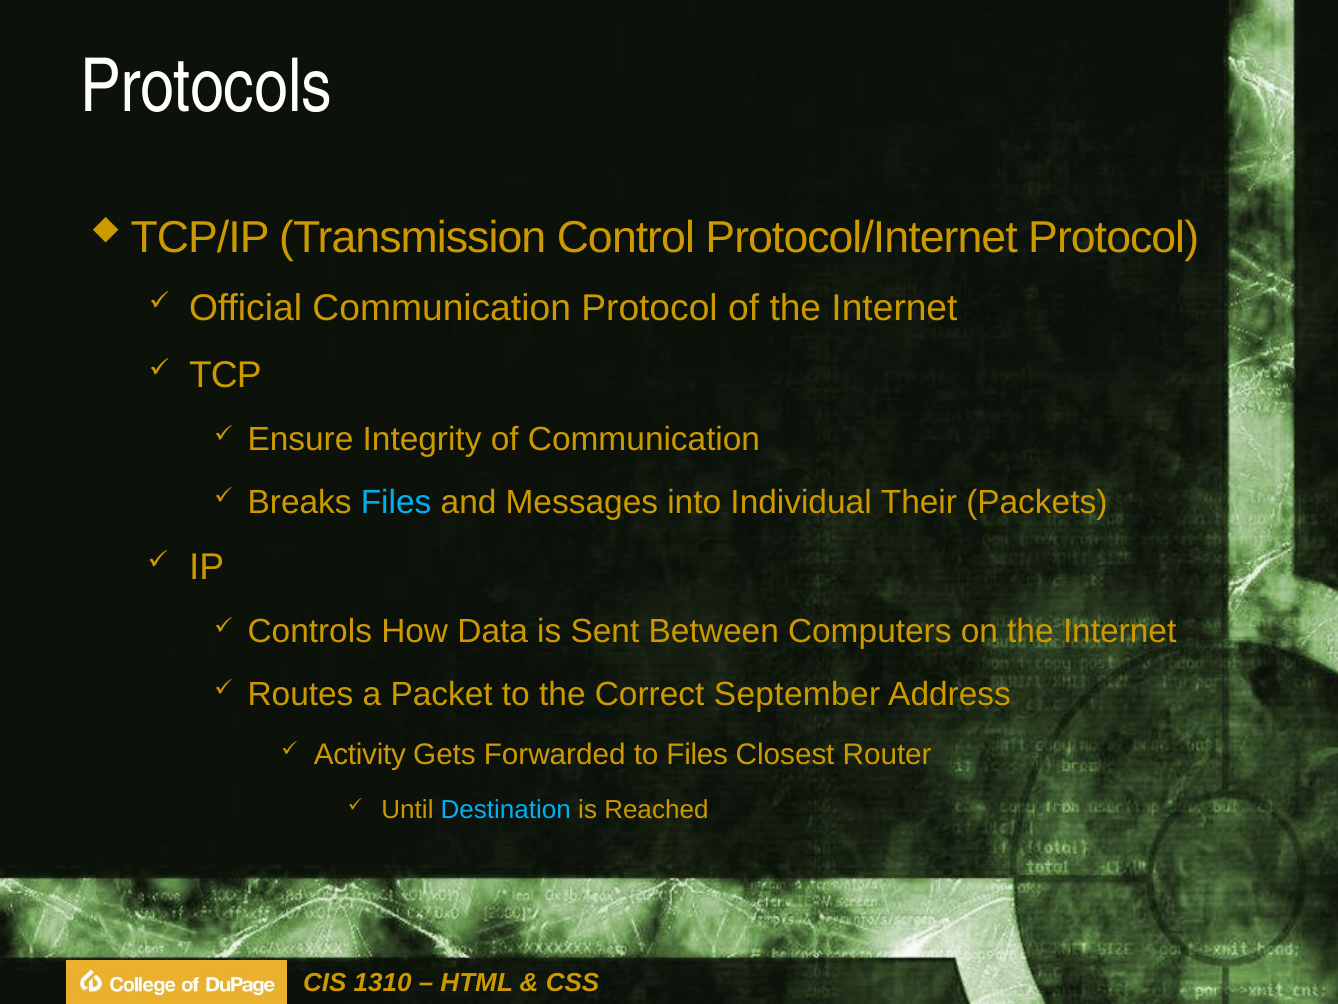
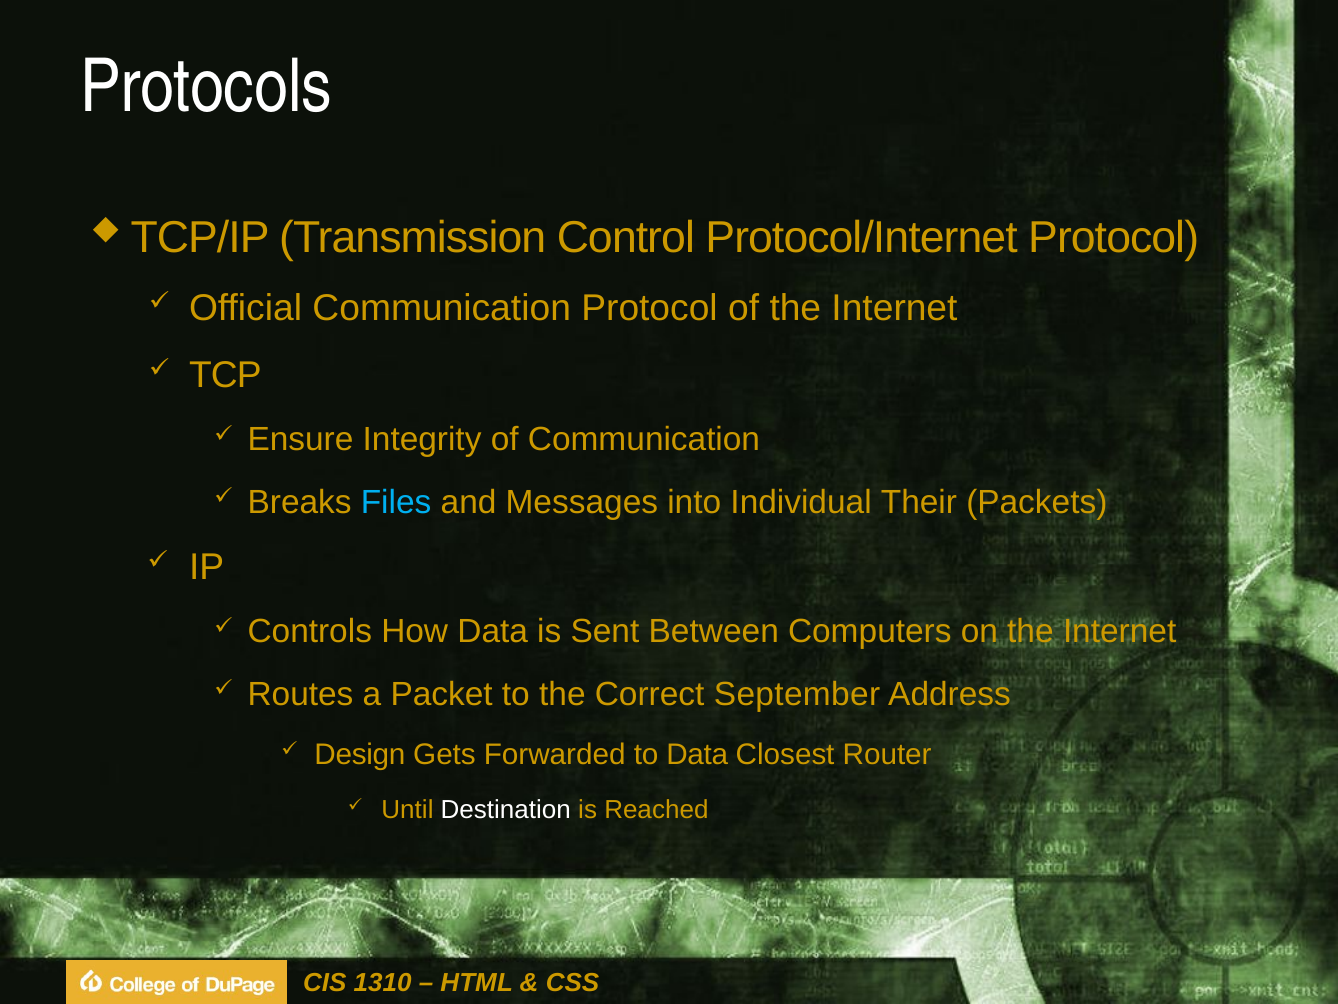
Activity: Activity -> Design
to Files: Files -> Data
Destination colour: light blue -> white
